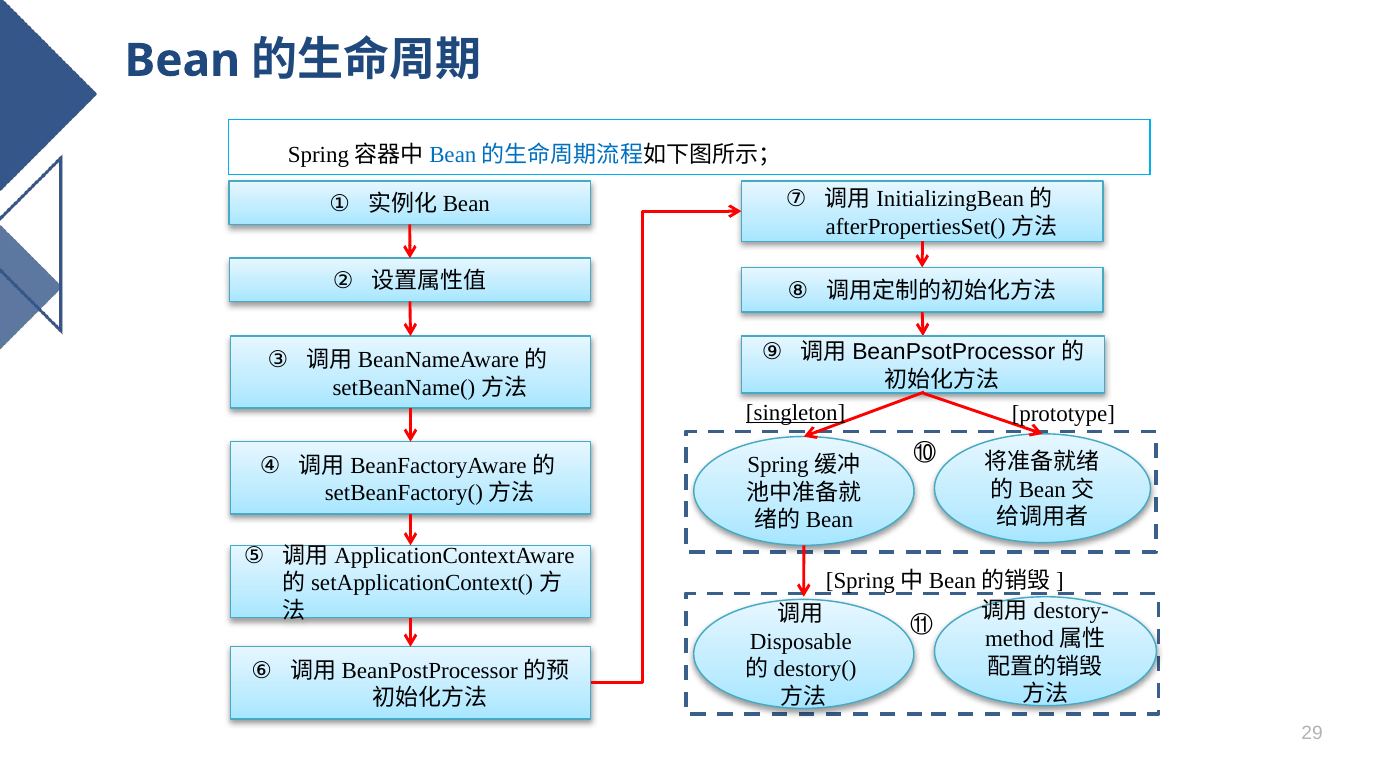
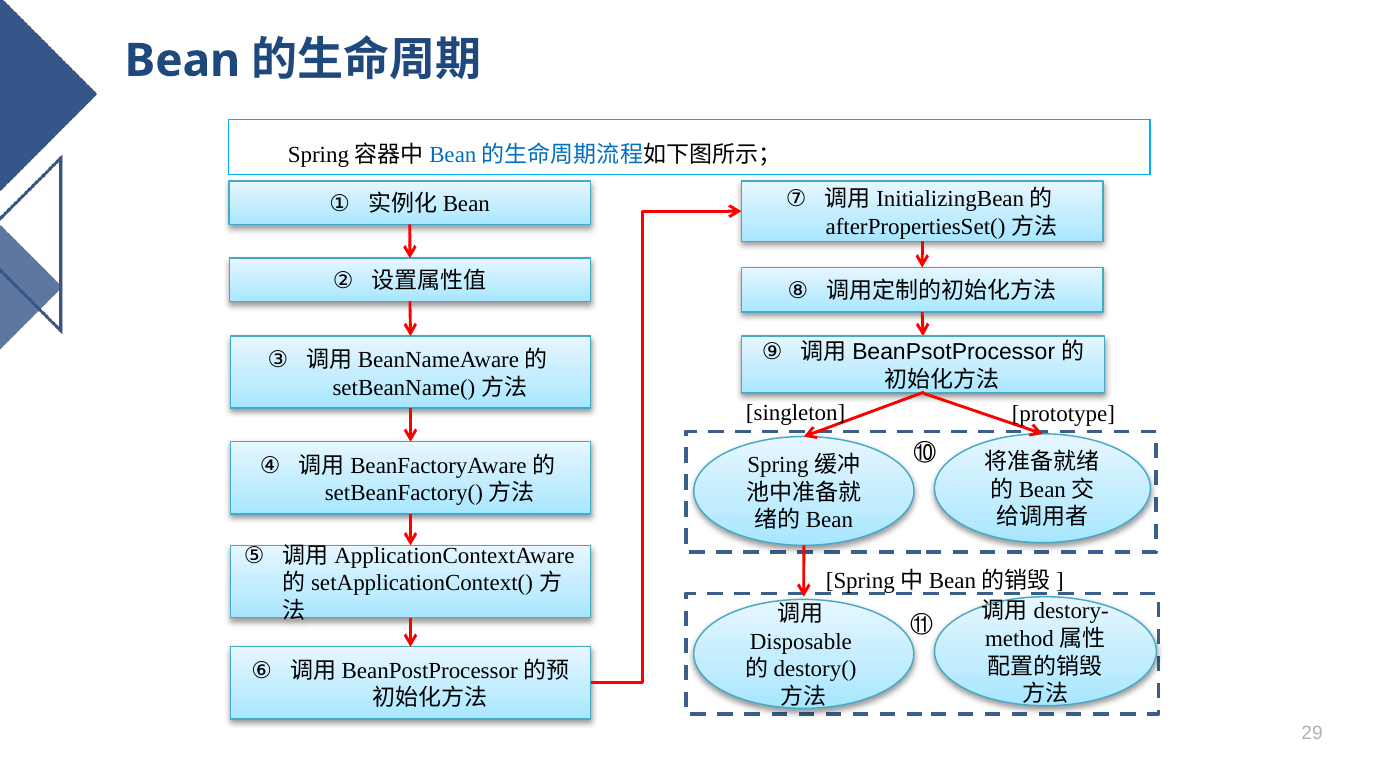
singleton underline: present -> none
